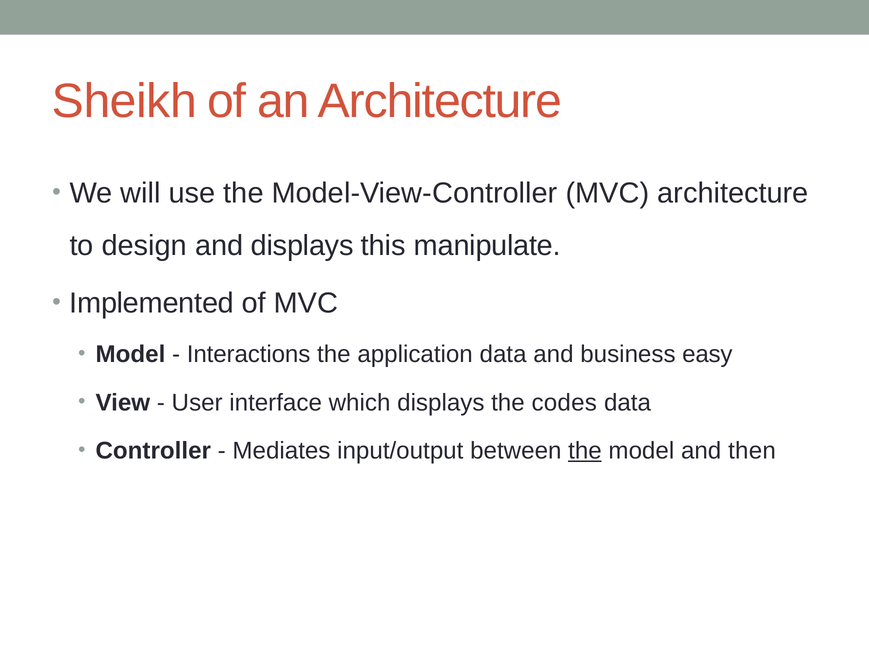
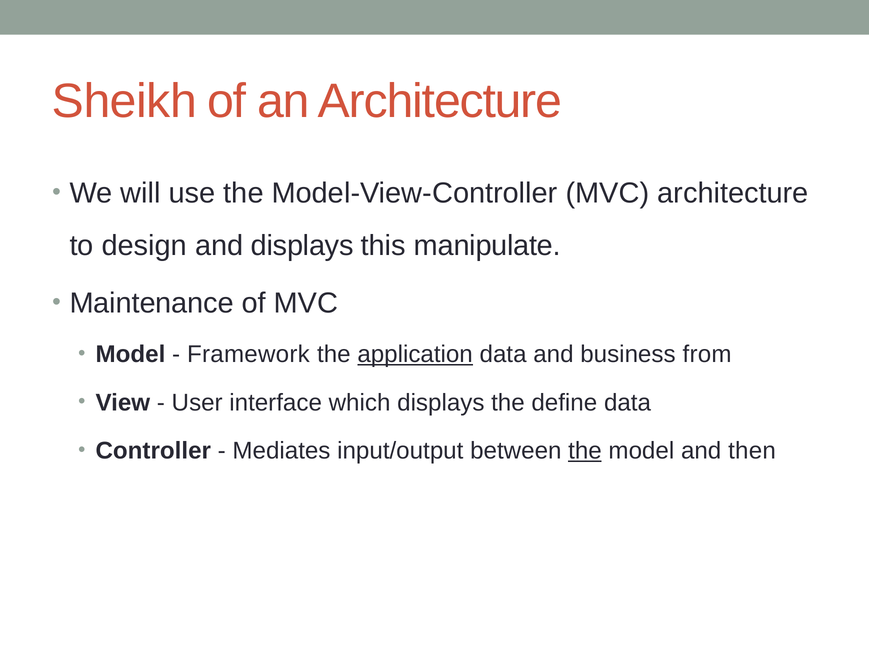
Implemented: Implemented -> Maintenance
Interactions: Interactions -> Framework
application underline: none -> present
easy: easy -> from
codes: codes -> define
